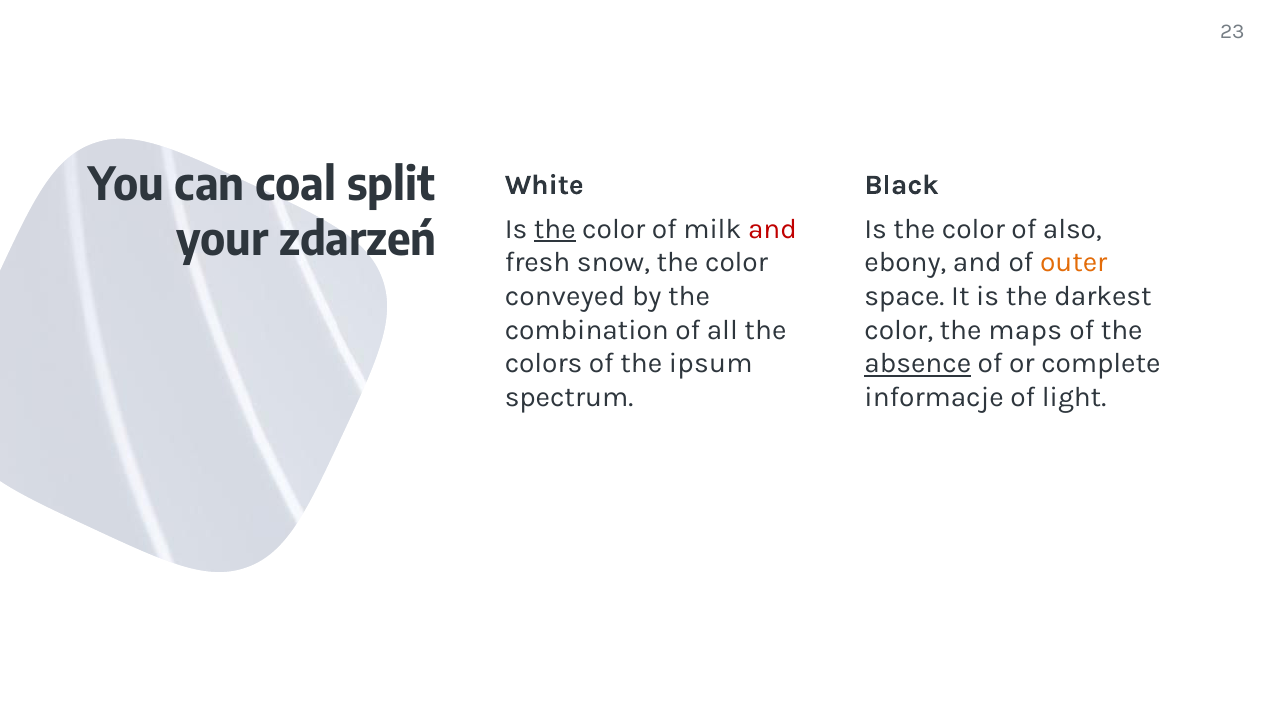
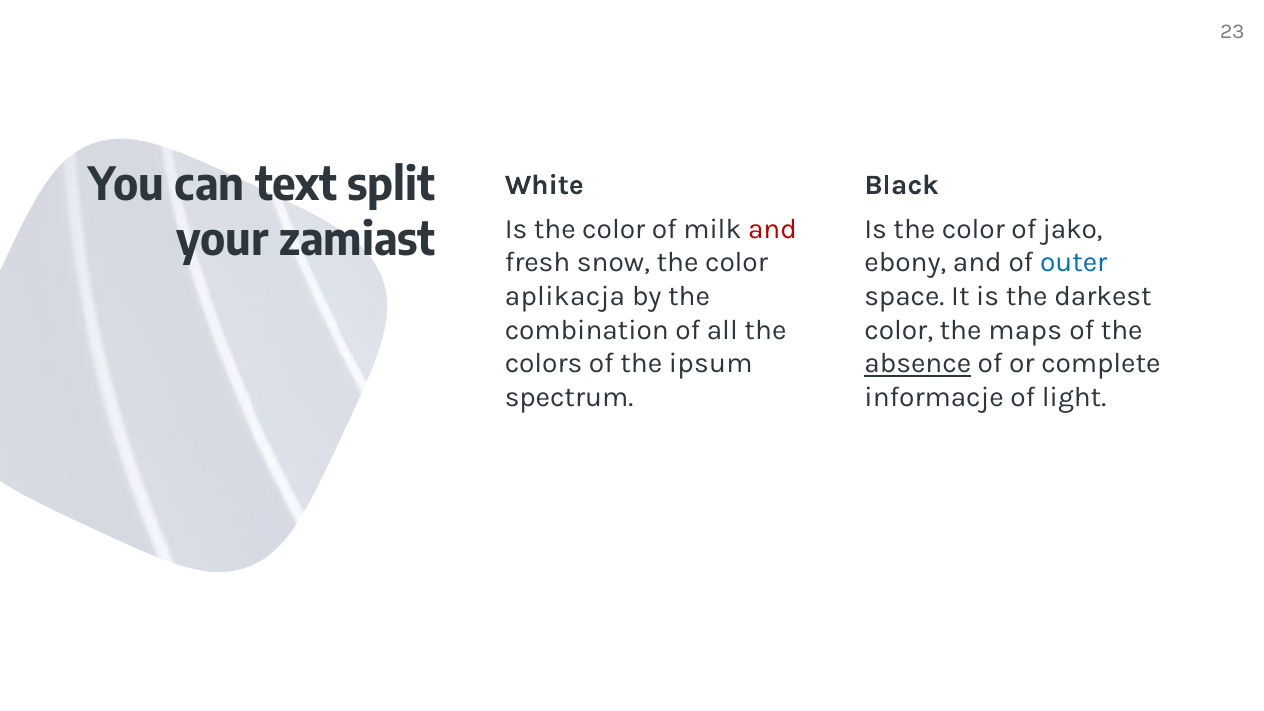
coal: coal -> text
the at (555, 229) underline: present -> none
also: also -> jako
zdarzeń: zdarzeń -> zamiast
outer colour: orange -> blue
conveyed: conveyed -> aplikacja
